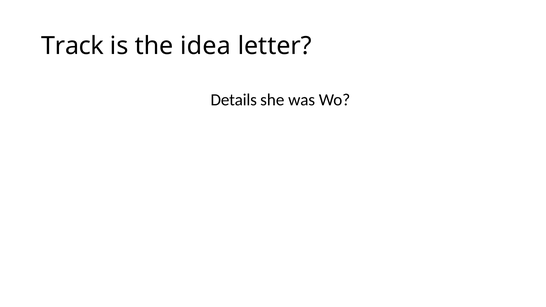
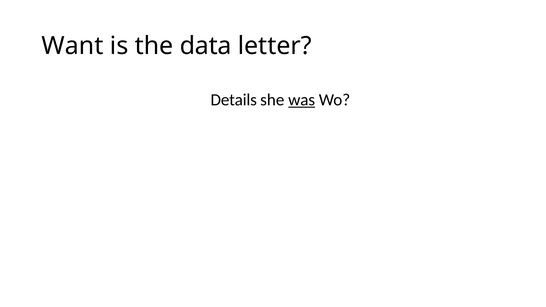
Track: Track -> Want
idea: idea -> data
was underline: none -> present
